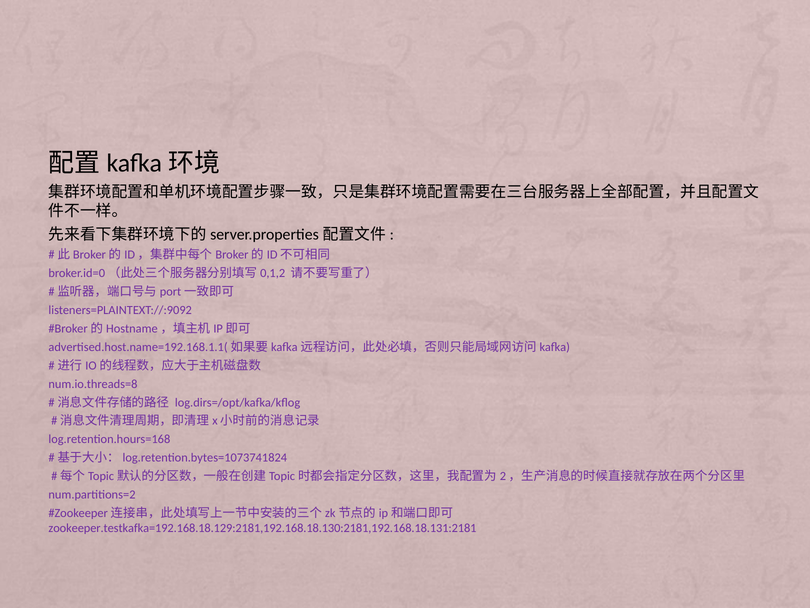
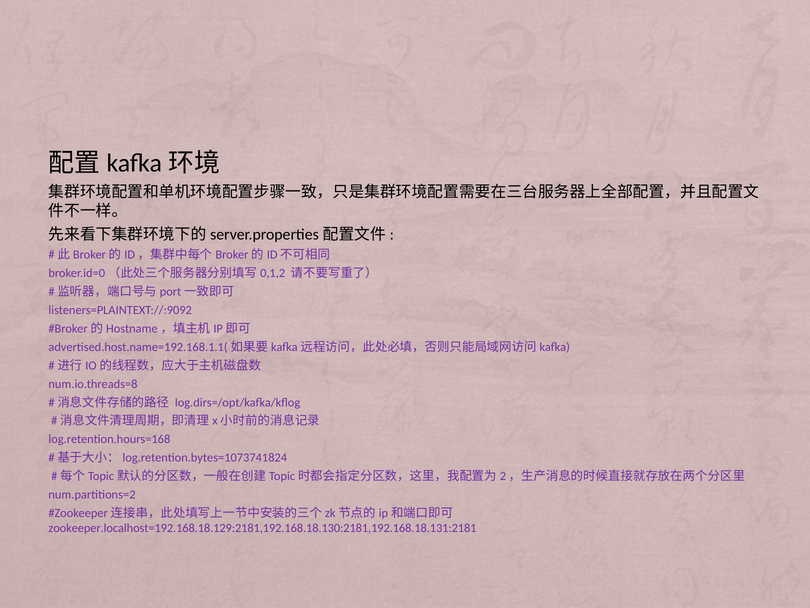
zookeeper.testkafka=192.168.18.129:2181,192.168.18.130:2181,192.168.18.131:2181: zookeeper.testkafka=192.168.18.129:2181,192.168.18.130:2181,192.168.18.131:2181 -> zookeeper.localhost=192.168.18.129:2181,192.168.18.130:2181,192.168.18.131:2181
